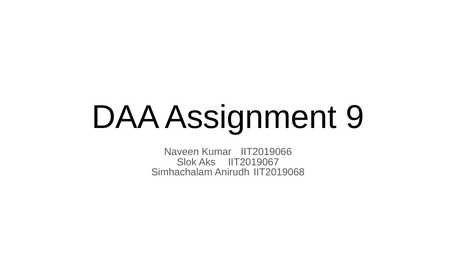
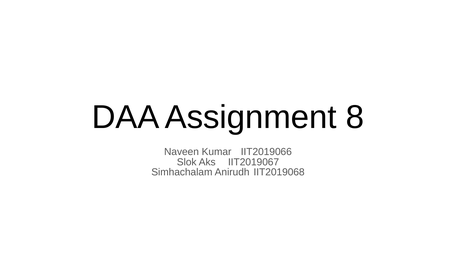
9: 9 -> 8
